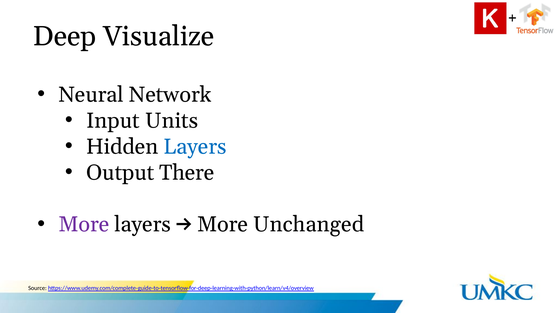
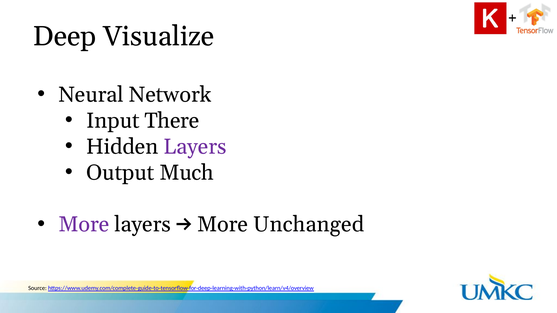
Units: Units -> There
Layers at (195, 147) colour: blue -> purple
There: There -> Much
